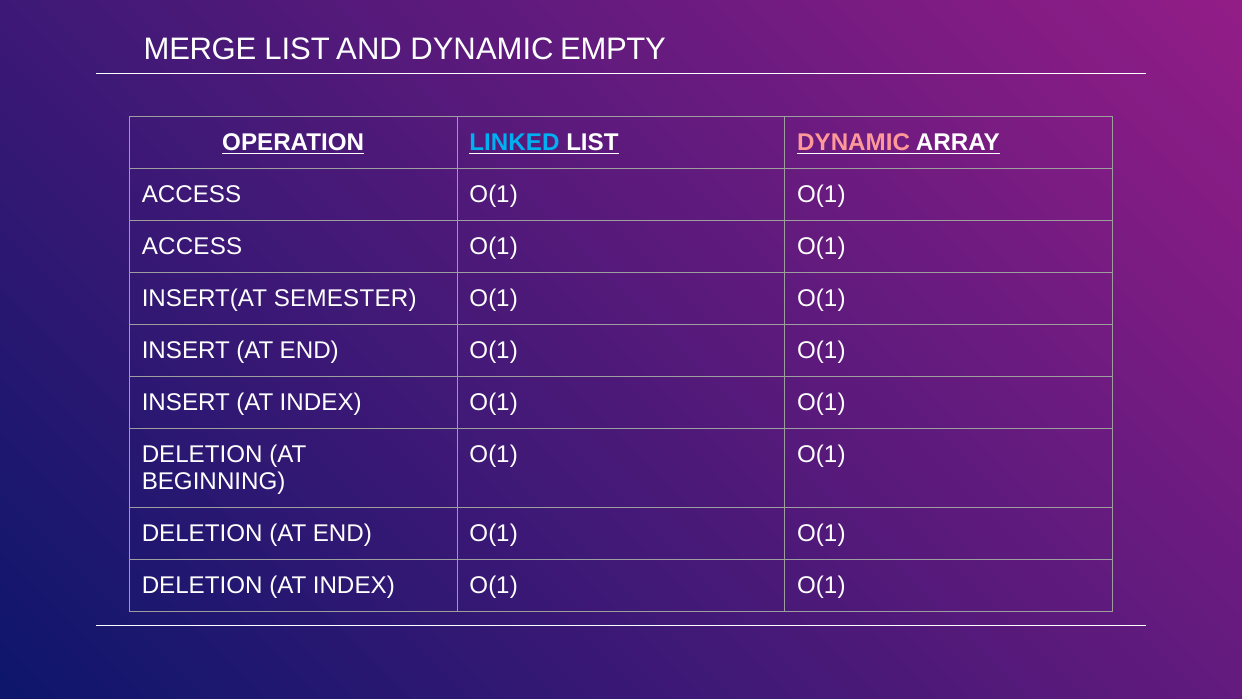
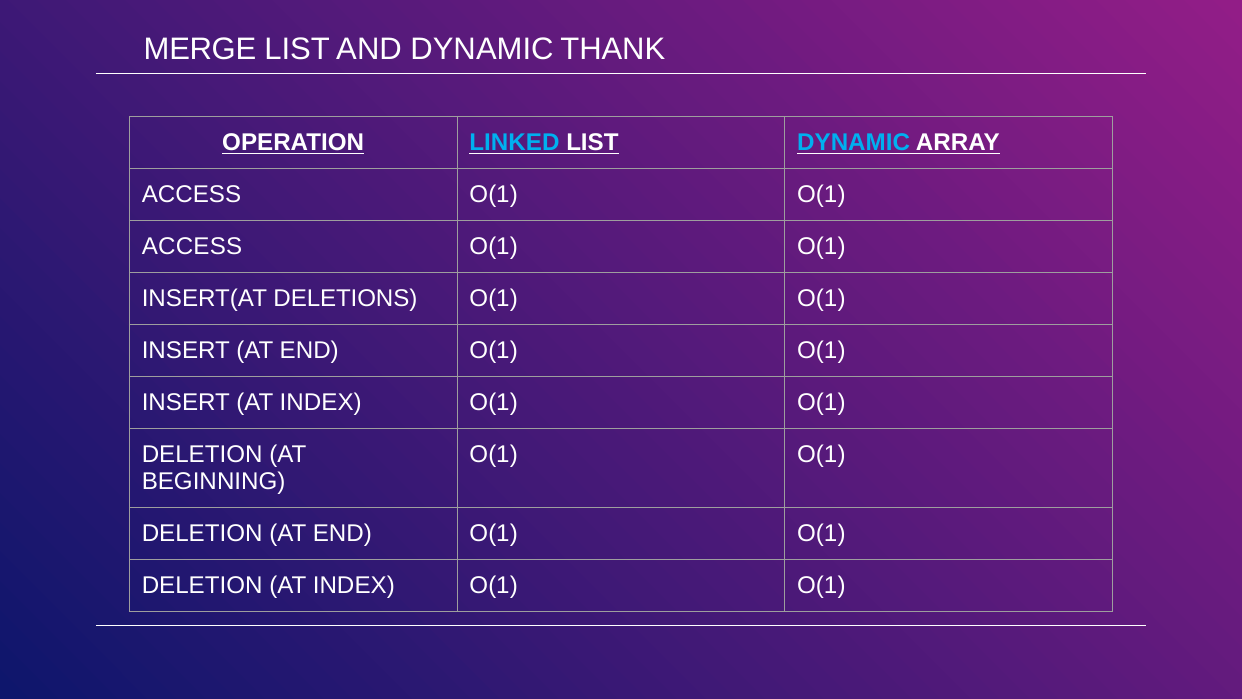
EMPTY: EMPTY -> THANK
DYNAMIC at (854, 143) colour: pink -> light blue
SEMESTER: SEMESTER -> DELETIONS
